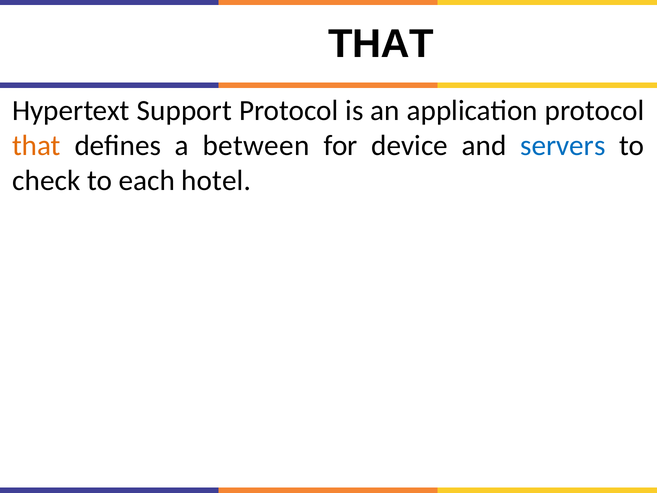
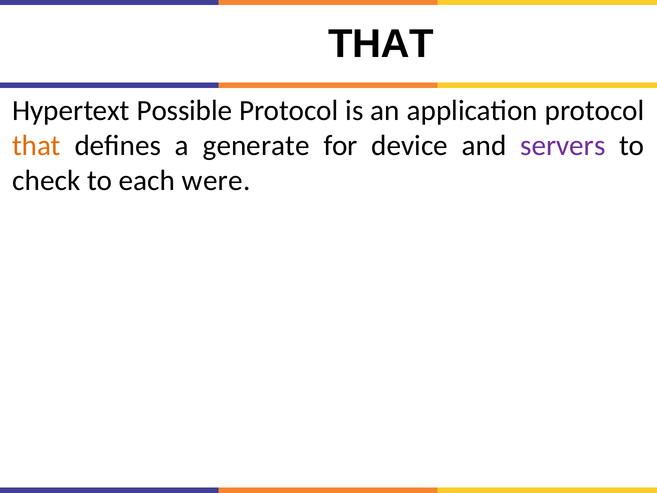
Support: Support -> Possible
between: between -> generate
servers colour: blue -> purple
hotel: hotel -> were
